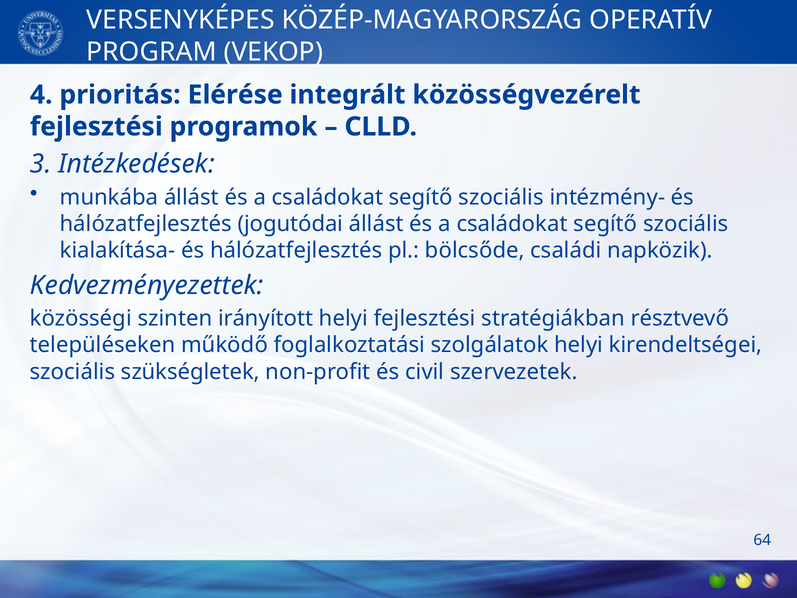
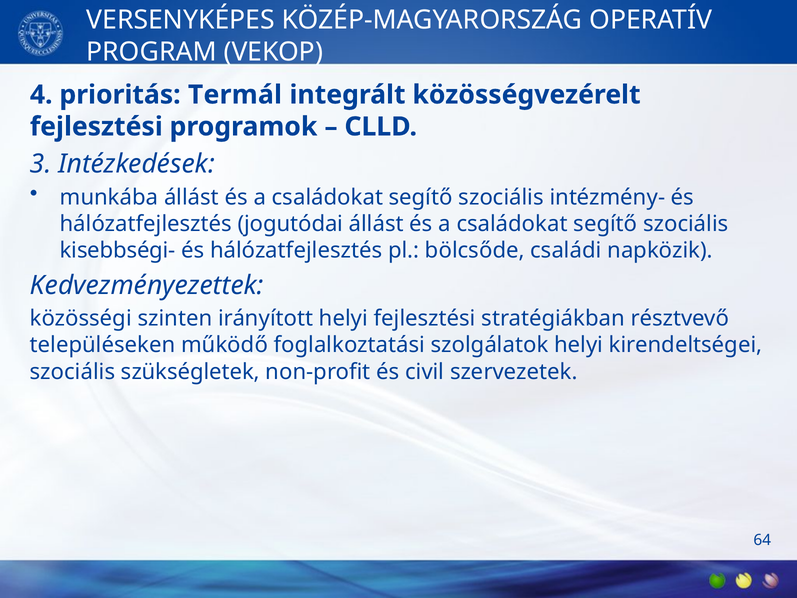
Elérése: Elérése -> Termál
kialakítása-: kialakítása- -> kisebbségi-
